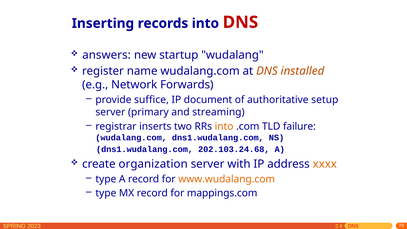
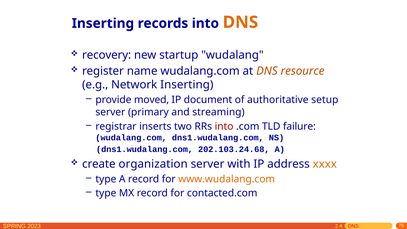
DNS at (240, 22) colour: red -> orange
answers: answers -> recovery
installed: installed -> resource
Network Forwards: Forwards -> Inserting
suffice: suffice -> moved
into at (224, 127) colour: orange -> red
mappings.com: mappings.com -> contacted.com
